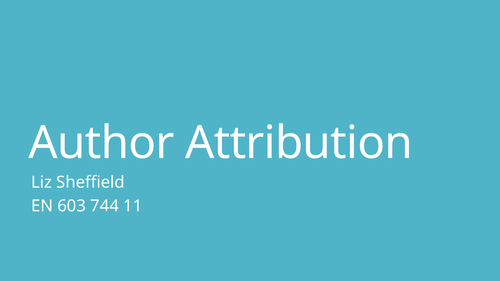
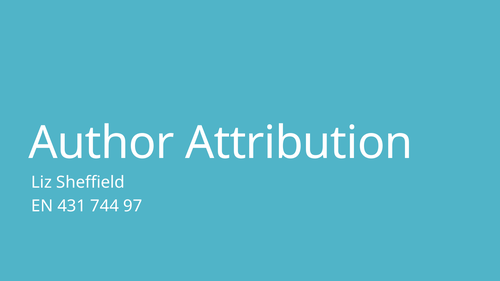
603: 603 -> 431
11: 11 -> 97
